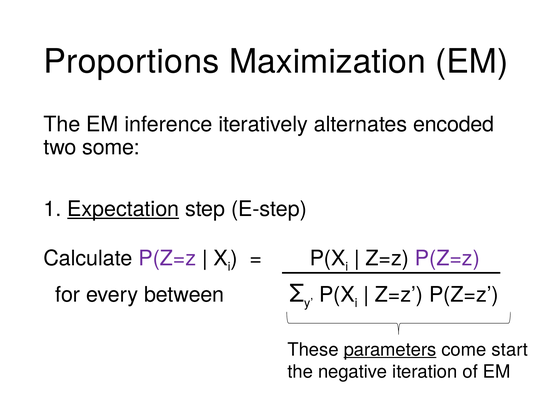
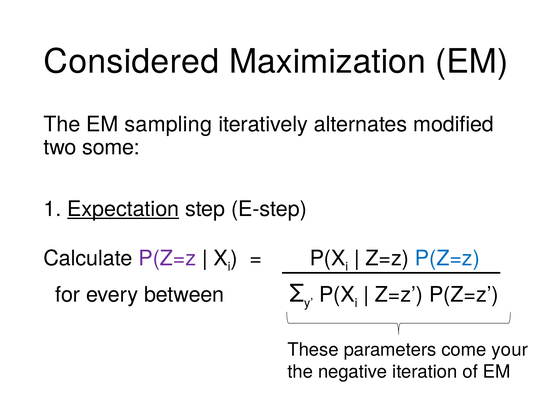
Proportions: Proportions -> Considered
inference: inference -> sampling
encoded: encoded -> modified
P(Z=z at (447, 258) colour: purple -> blue
parameters underline: present -> none
start: start -> your
